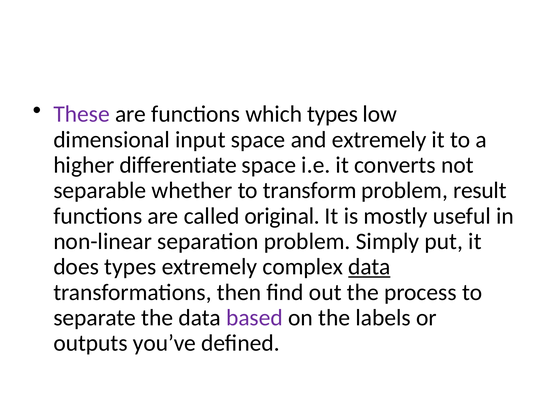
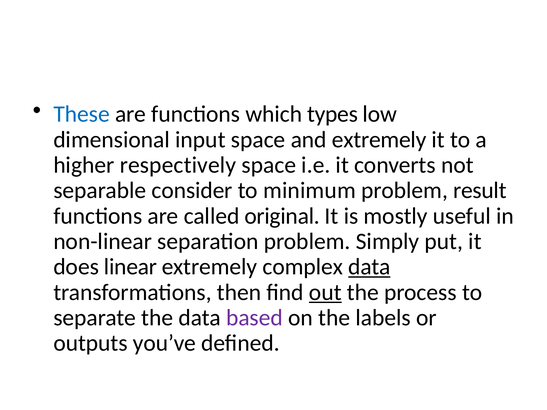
These colour: purple -> blue
differentiate: differentiate -> respectively
whether: whether -> consider
transform: transform -> minimum
does types: types -> linear
out underline: none -> present
